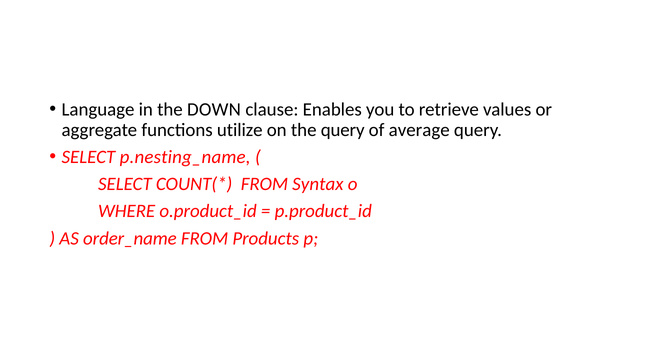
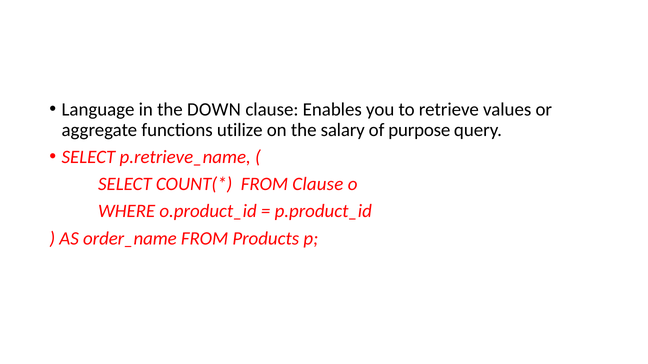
the query: query -> salary
average: average -> purpose
p.nesting_name: p.nesting_name -> p.retrieve_name
FROM Syntax: Syntax -> Clause
